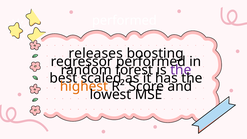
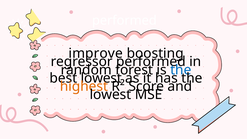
releases: releases -> improve
the at (181, 70) colour: purple -> blue
best scaled: scaled -> lowest
